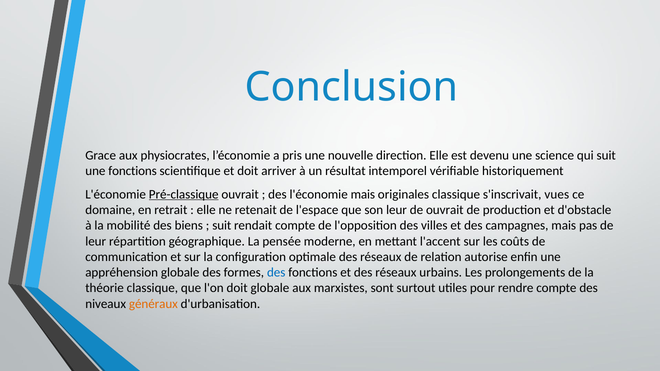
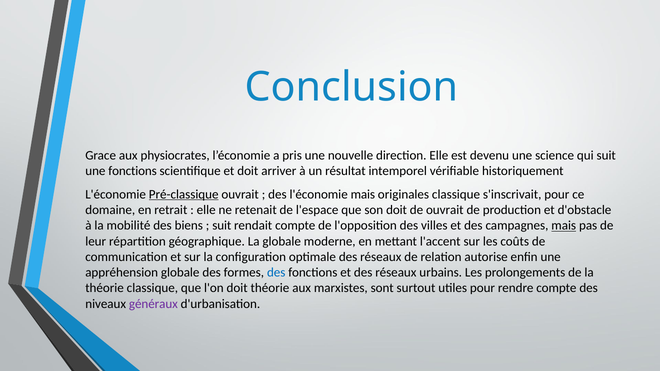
s'inscrivait vues: vues -> pour
son leur: leur -> doit
mais at (564, 226) underline: none -> present
La pensée: pensée -> globale
doit globale: globale -> théorie
généraux colour: orange -> purple
